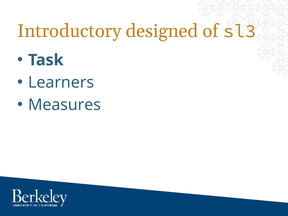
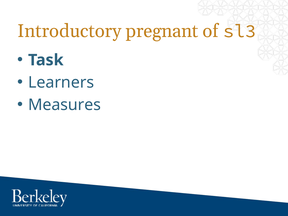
designed: designed -> pregnant
